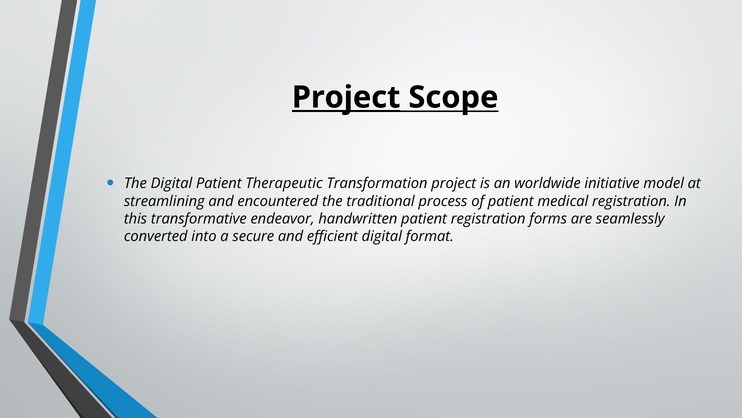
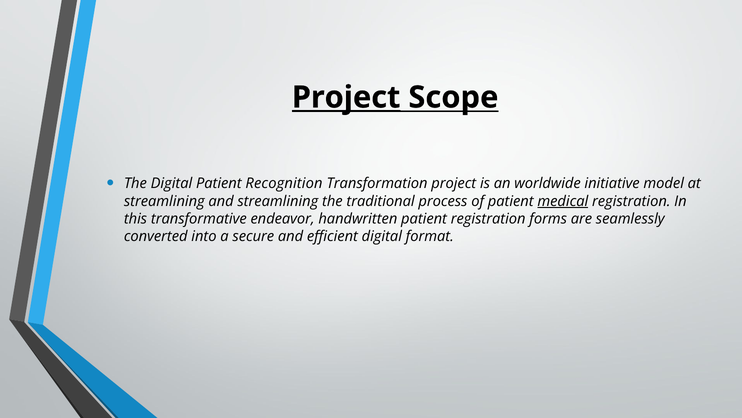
Therapeutic: Therapeutic -> Recognition
and encountered: encountered -> streamlining
medical underline: none -> present
